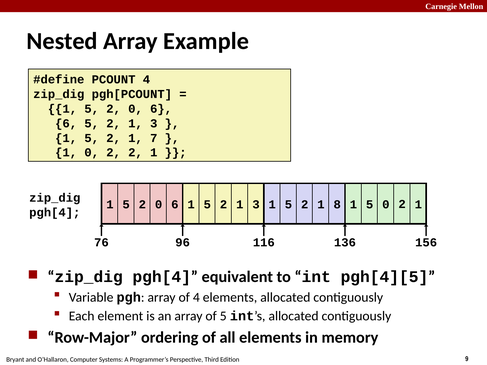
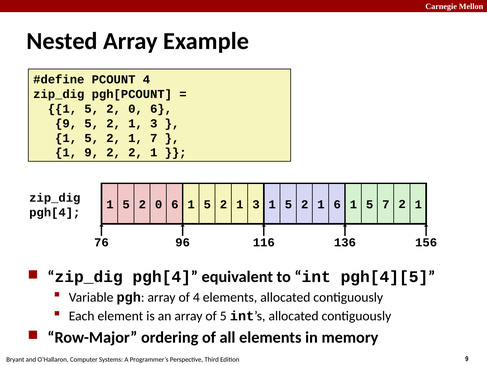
6 at (66, 123): 6 -> 9
1 0: 0 -> 9
1 8: 8 -> 6
5 0: 0 -> 7
